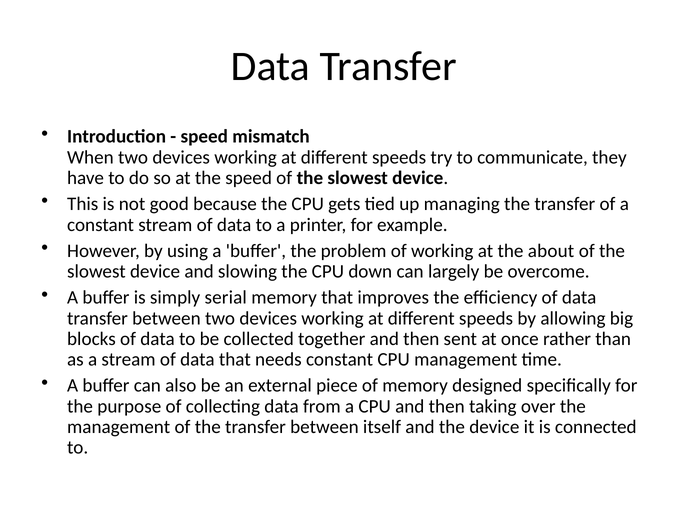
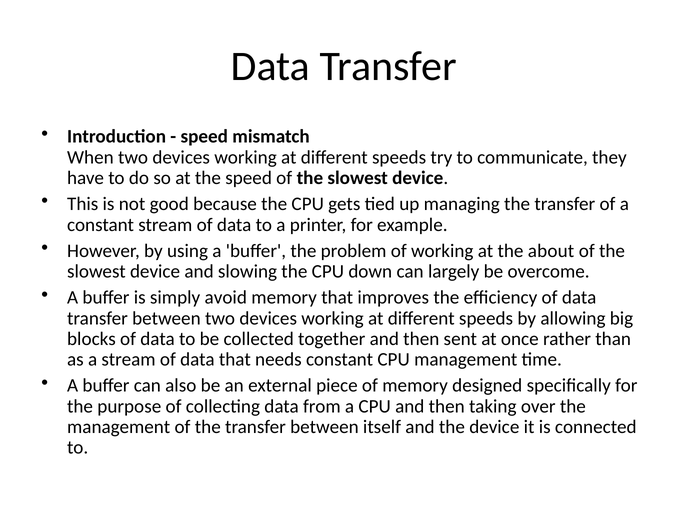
serial: serial -> avoid
